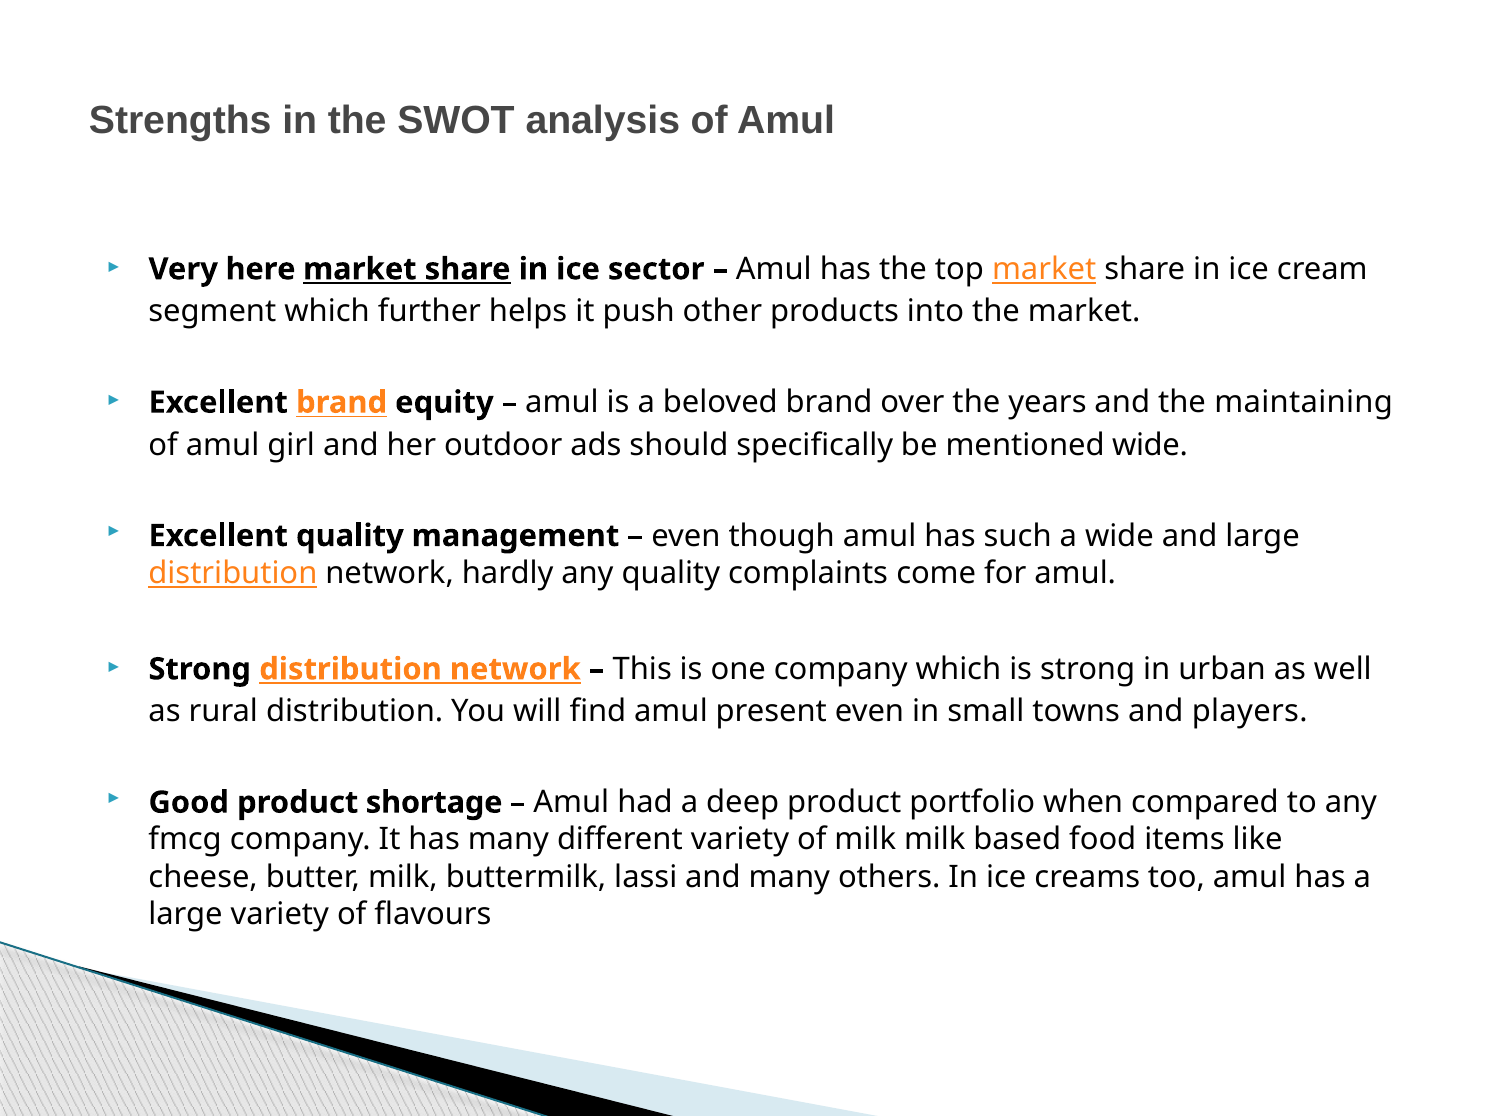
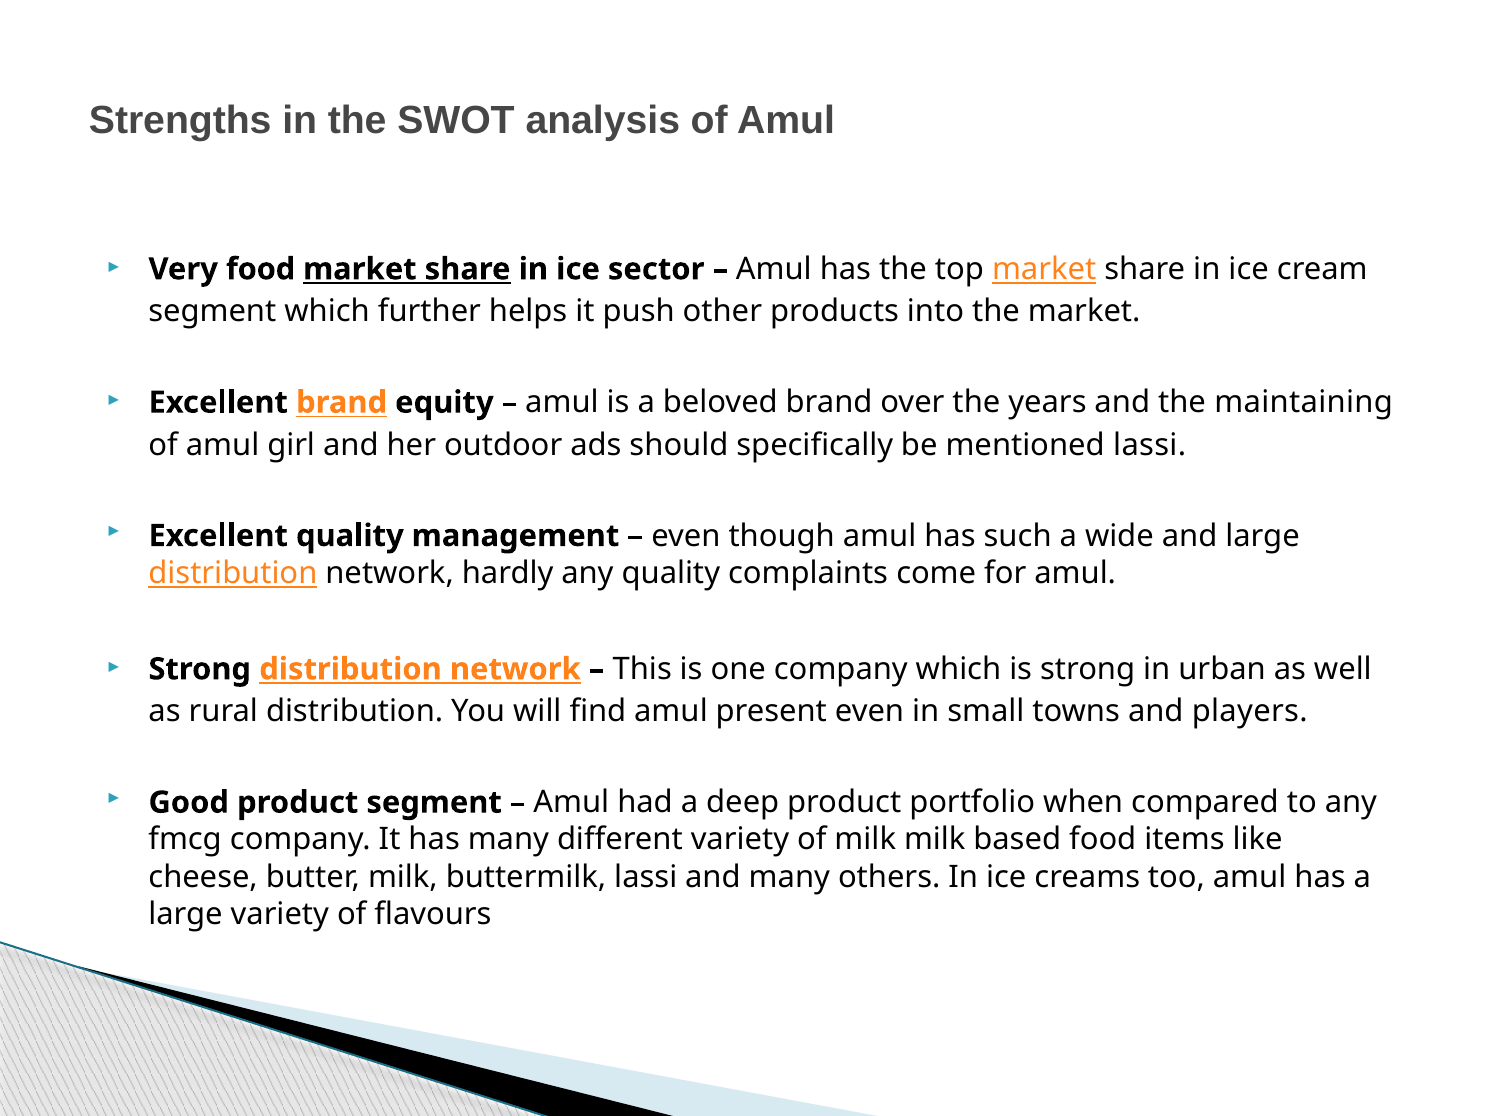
Very here: here -> food
mentioned wide: wide -> lassi
product shortage: shortage -> segment
